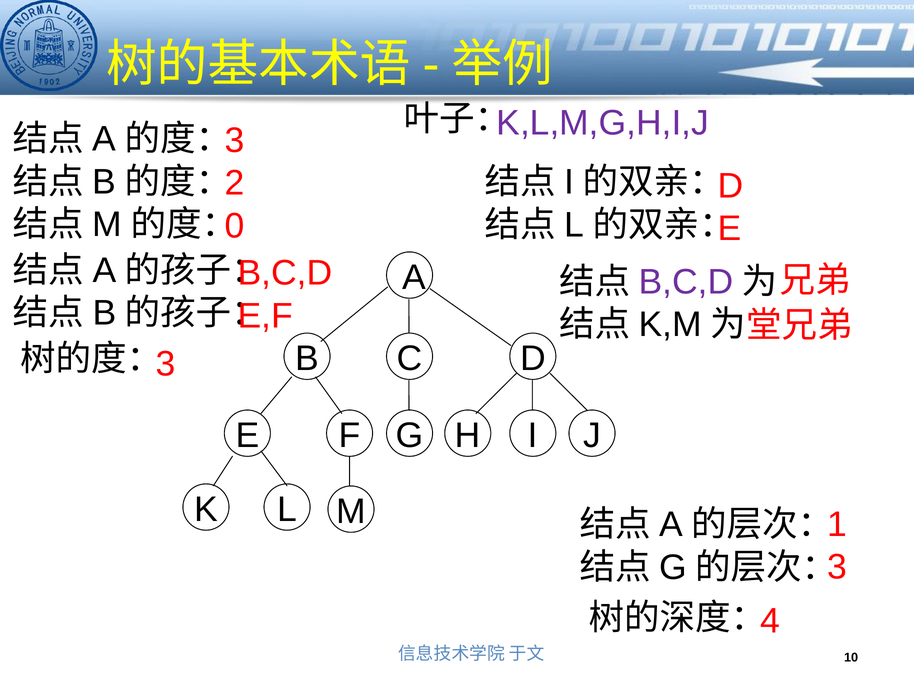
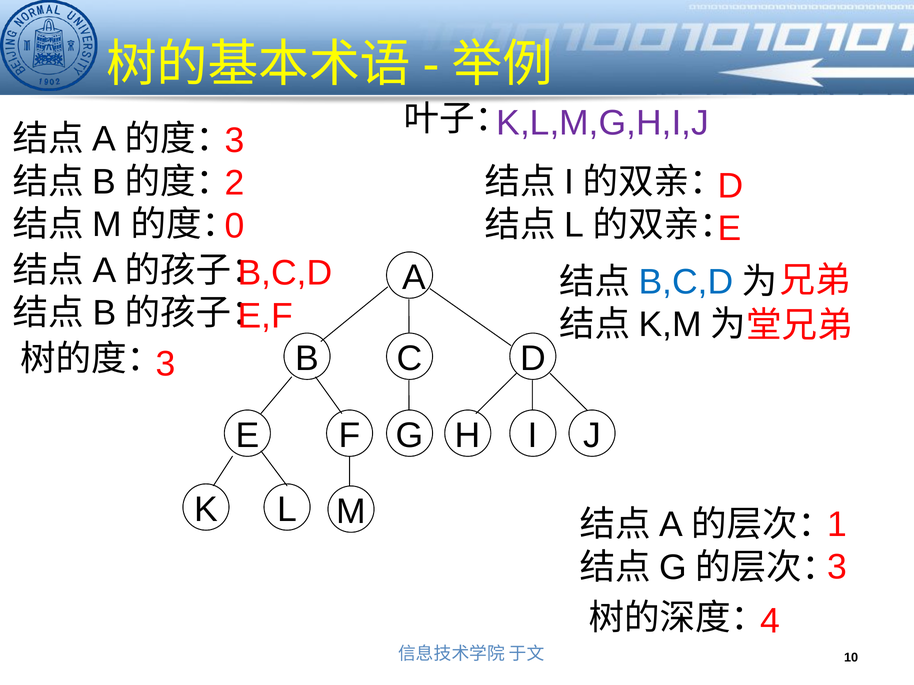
B,C,D at (686, 282) colour: purple -> blue
